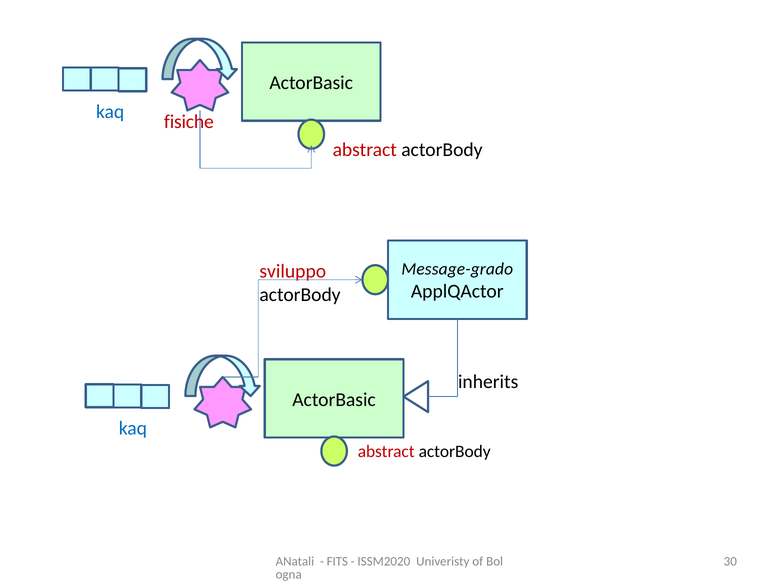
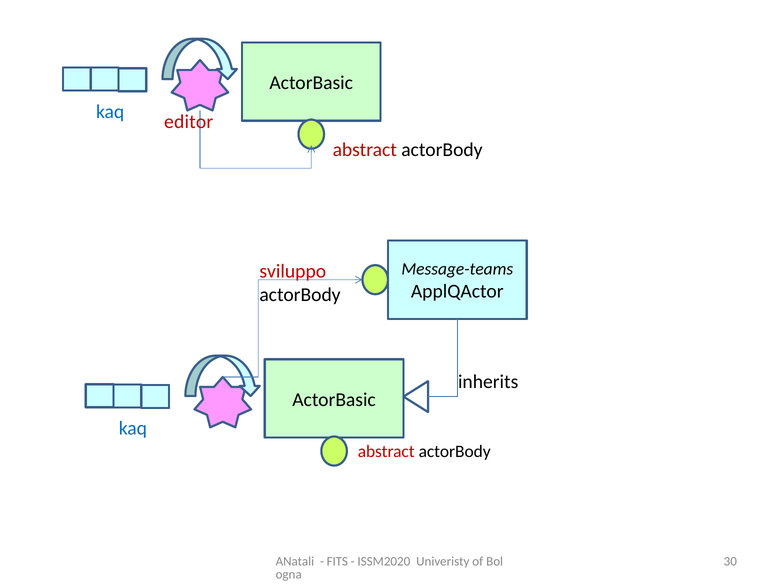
fisiche: fisiche -> editor
Message-grado: Message-grado -> Message-teams
